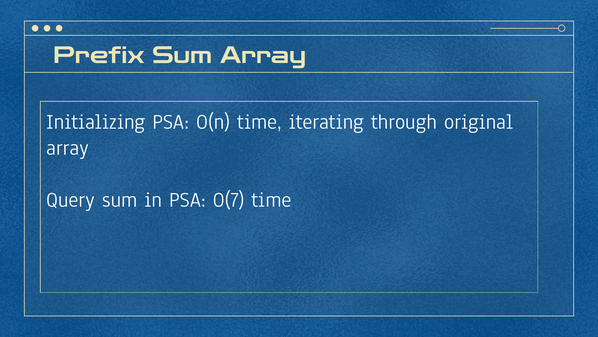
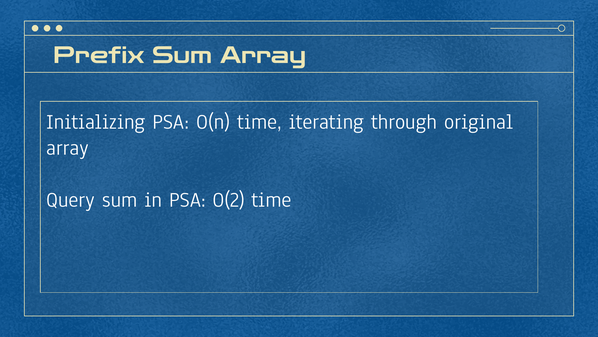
O(7: O(7 -> O(2
